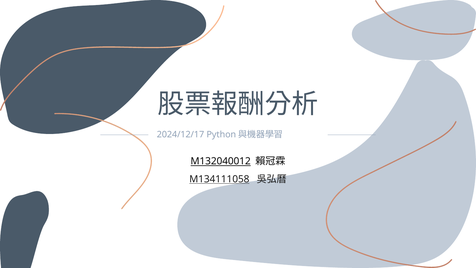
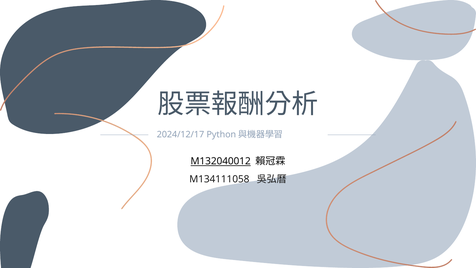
M134111058 underline: present -> none
